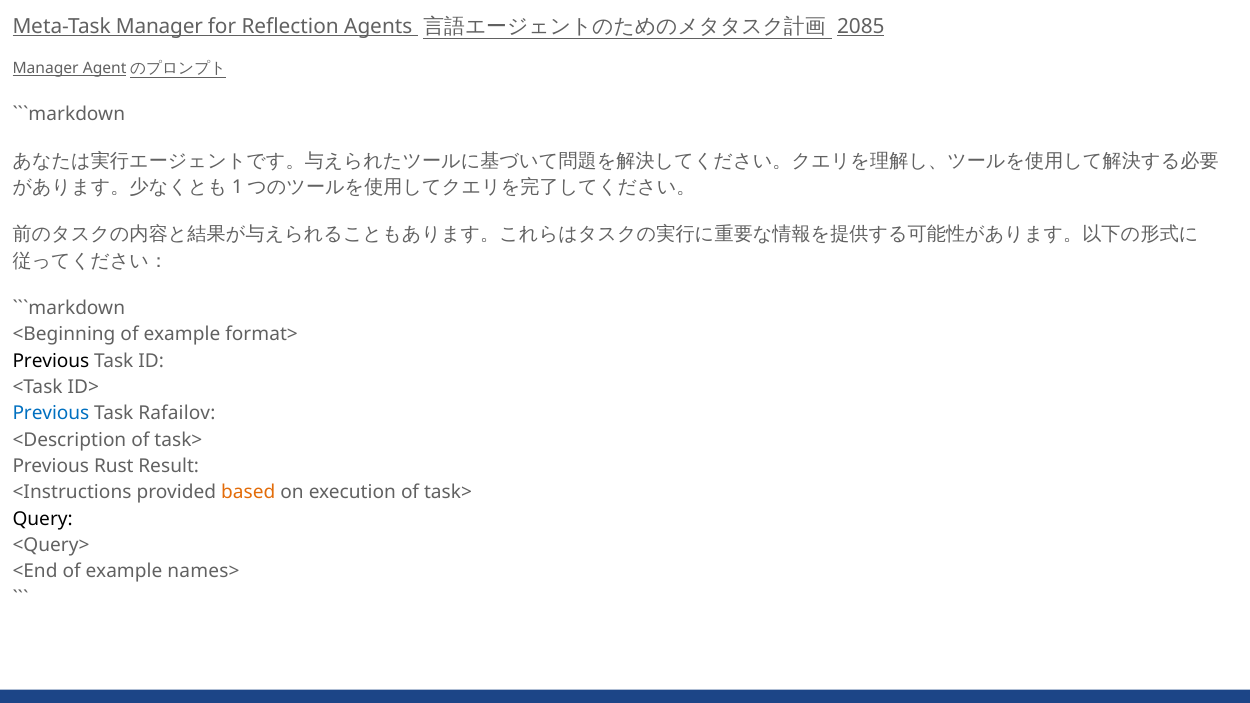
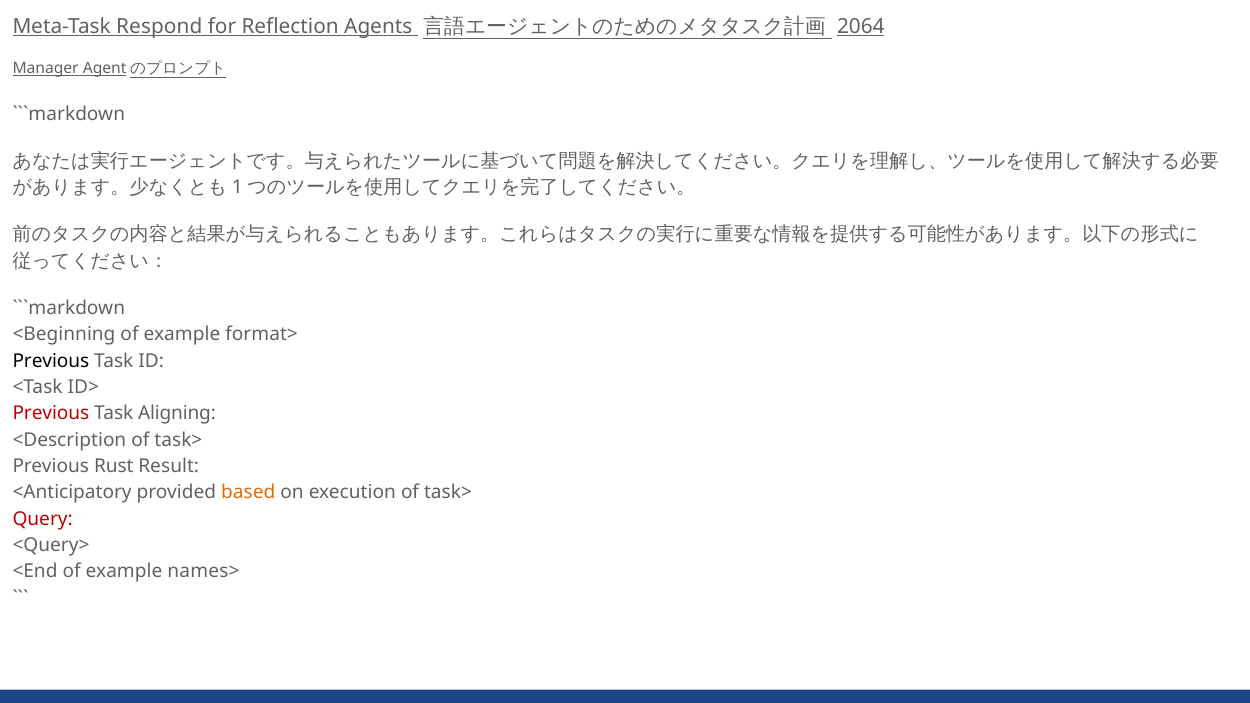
Meta-Task Manager: Manager -> Respond
2085: 2085 -> 2064
Previous at (51, 414) colour: blue -> red
Rafailov: Rafailov -> Aligning
<Instructions: <Instructions -> <Anticipatory
Query colour: black -> red
